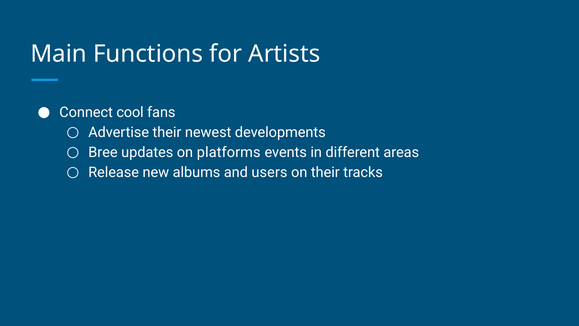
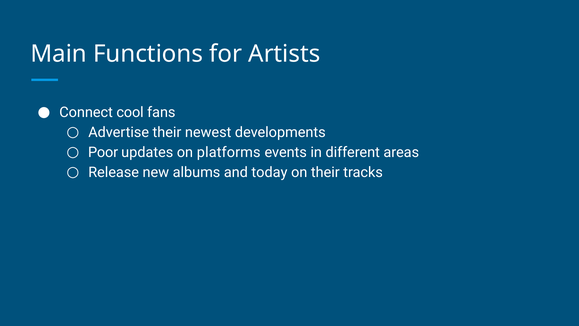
Bree: Bree -> Poor
users: users -> today
